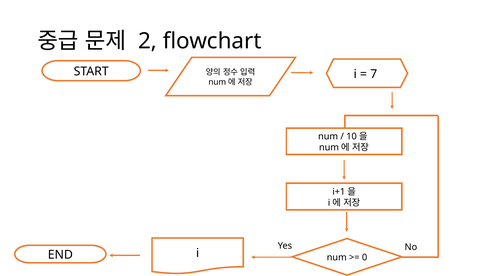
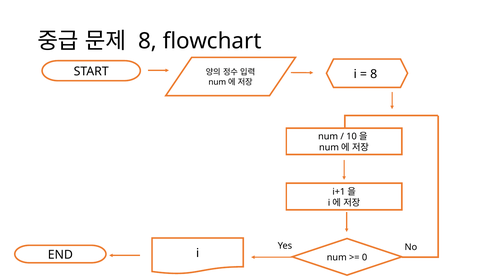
2 at (147, 41): 2 -> 8
7 at (374, 74): 7 -> 8
